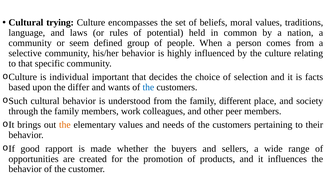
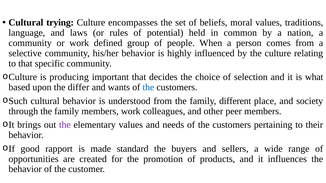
or seem: seem -> work
individual: individual -> producing
facts: facts -> what
the at (65, 125) colour: orange -> purple
whether: whether -> standard
